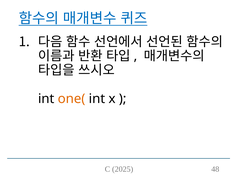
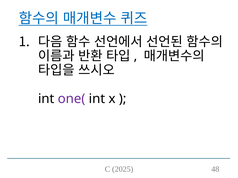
one( colour: orange -> purple
